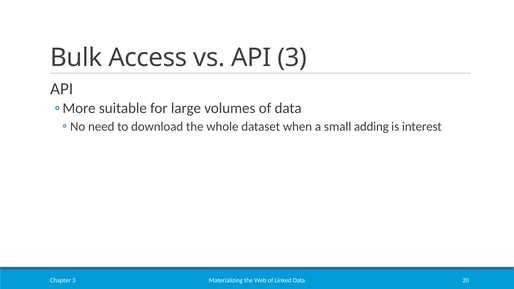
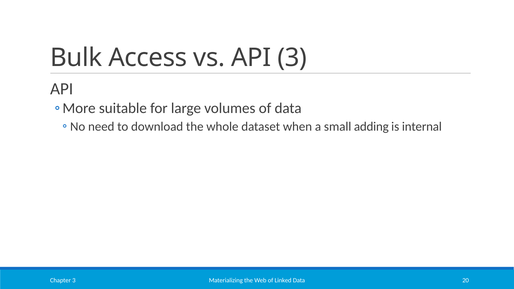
interest: interest -> internal
